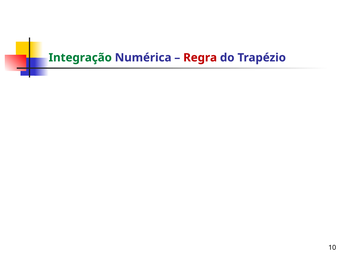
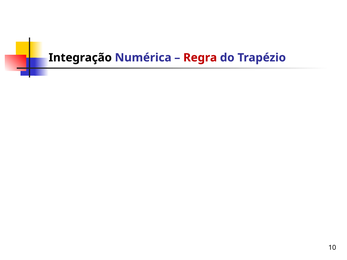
Integração colour: green -> black
